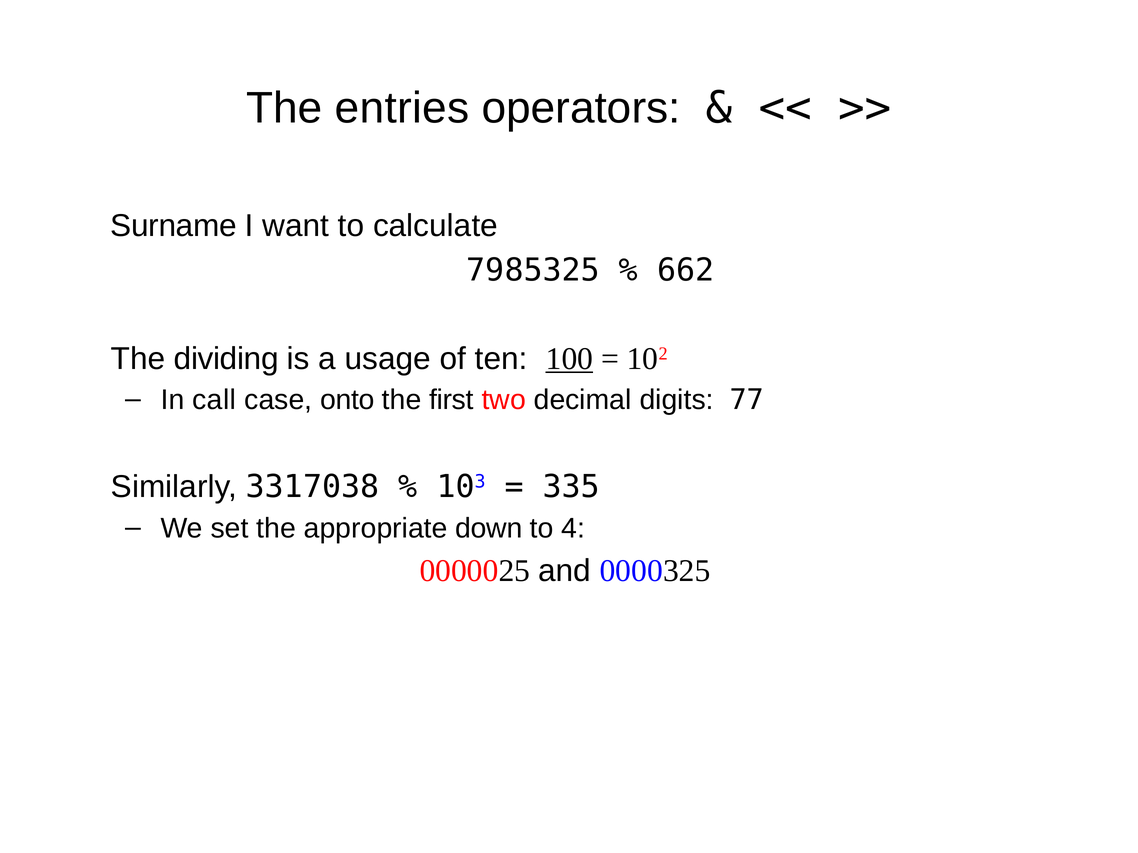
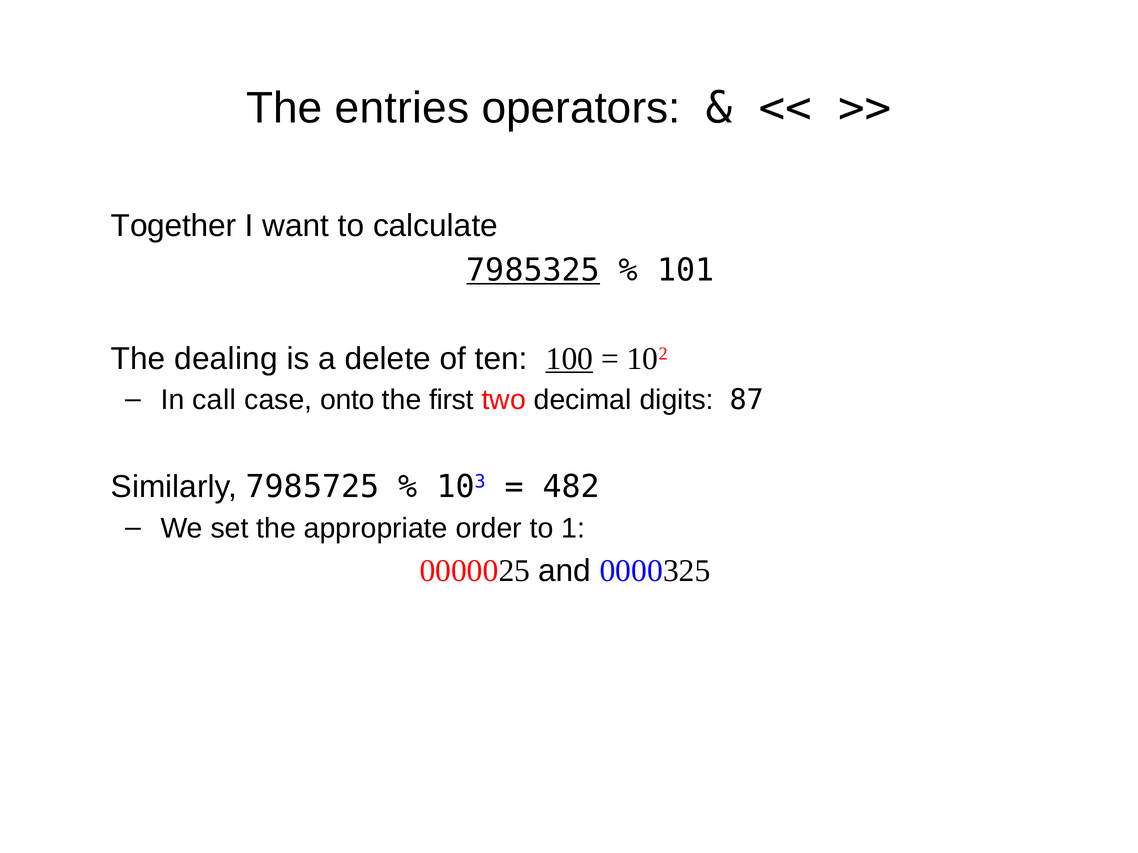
Surname: Surname -> Together
7985325 underline: none -> present
662: 662 -> 101
dividing: dividing -> dealing
usage: usage -> delete
77: 77 -> 87
3317038: 3317038 -> 7985725
335: 335 -> 482
down: down -> order
4: 4 -> 1
